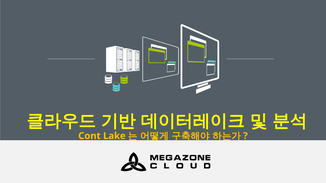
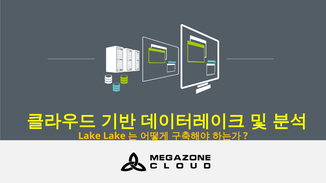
Cont at (89, 136): Cont -> Lake
